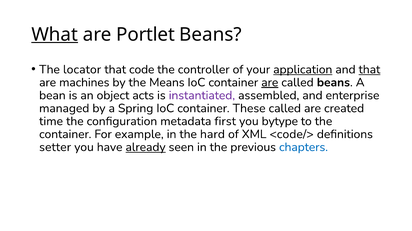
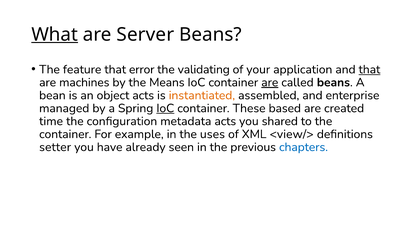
Portlet: Portlet -> Server
locator: locator -> feature
code: code -> error
controller: controller -> validating
application underline: present -> none
instantiated colour: purple -> orange
IoC at (165, 109) underline: none -> present
These called: called -> based
metadata first: first -> acts
bytype: bytype -> shared
hard: hard -> uses
<code/>: <code/> -> <view/>
already underline: present -> none
